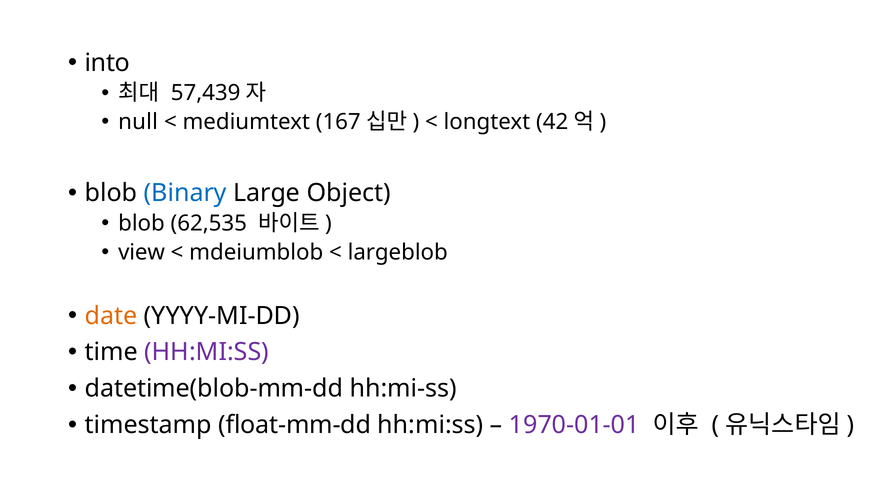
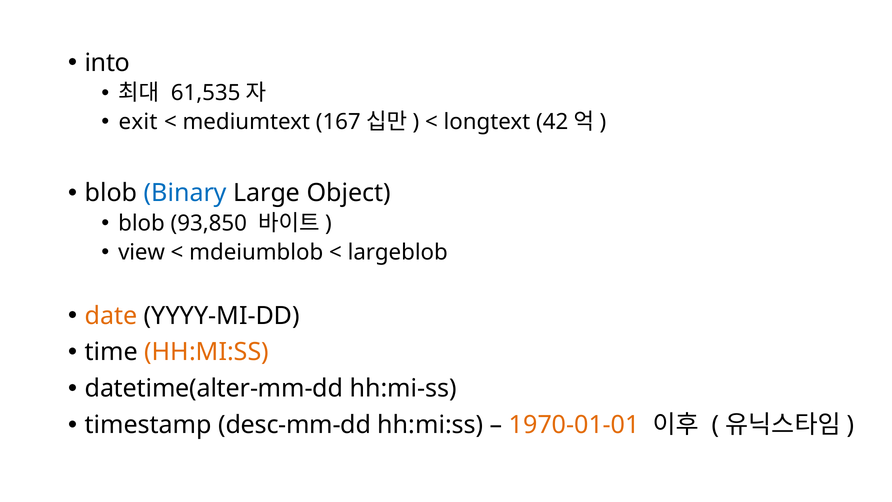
57,439: 57,439 -> 61,535
null: null -> exit
62,535: 62,535 -> 93,850
HH:MI:SS at (207, 352) colour: purple -> orange
datetime(blob-mm-dd: datetime(blob-mm-dd -> datetime(alter-mm-dd
float-mm-dd: float-mm-dd -> desc-mm-dd
1970-01-01 colour: purple -> orange
